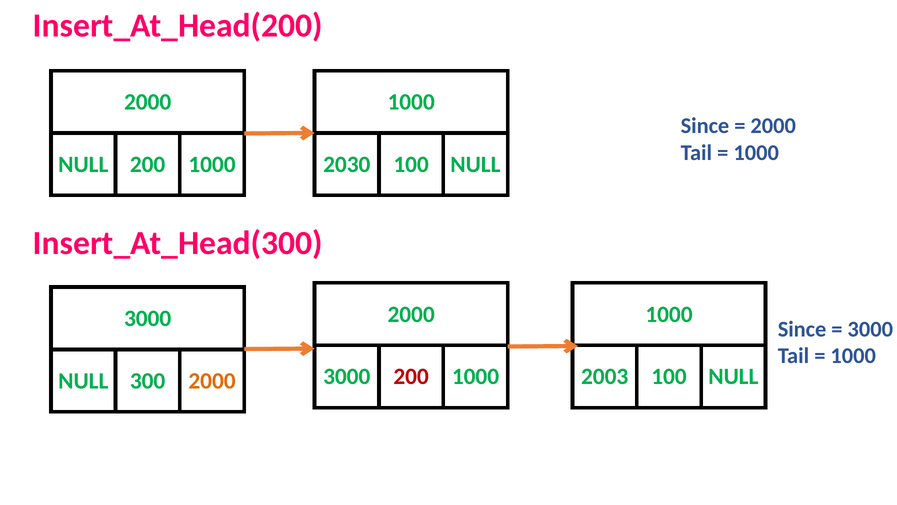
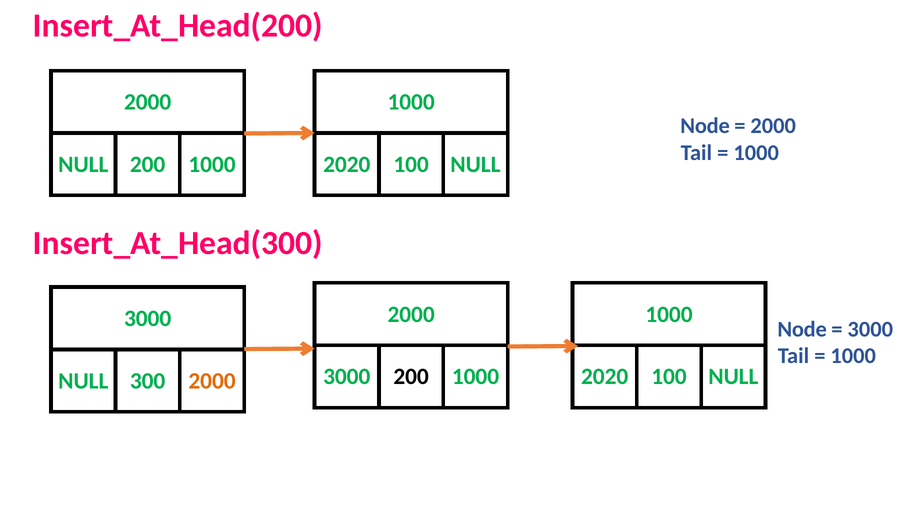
Since at (705, 126): Since -> Node
2030 at (347, 164): 2030 -> 2020
Since at (802, 329): Since -> Node
200 at (411, 376) colour: red -> black
2003 at (605, 376): 2003 -> 2020
